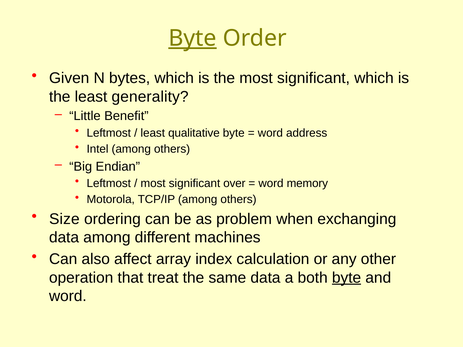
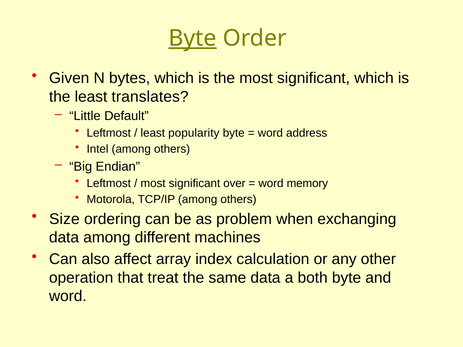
generality: generality -> translates
Benefit: Benefit -> Default
qualitative: qualitative -> popularity
byte at (347, 278) underline: present -> none
